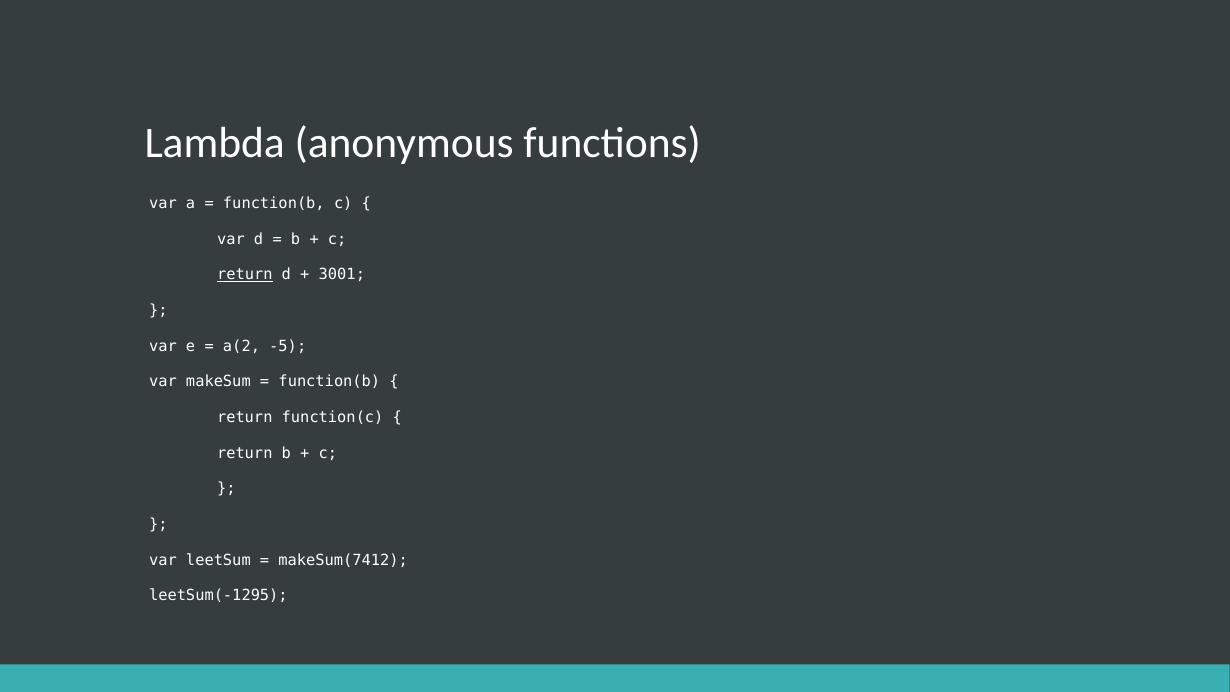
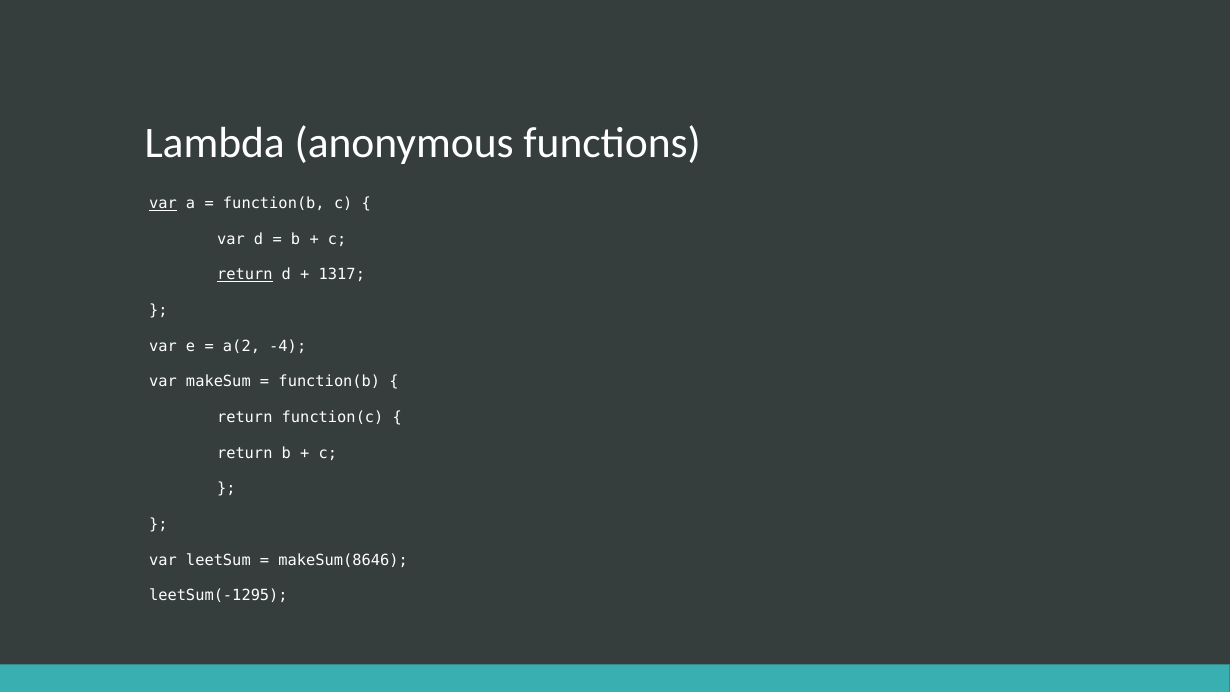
var at (163, 203) underline: none -> present
3001: 3001 -> 1317
-5: -5 -> -4
makeSum(7412: makeSum(7412 -> makeSum(8646
